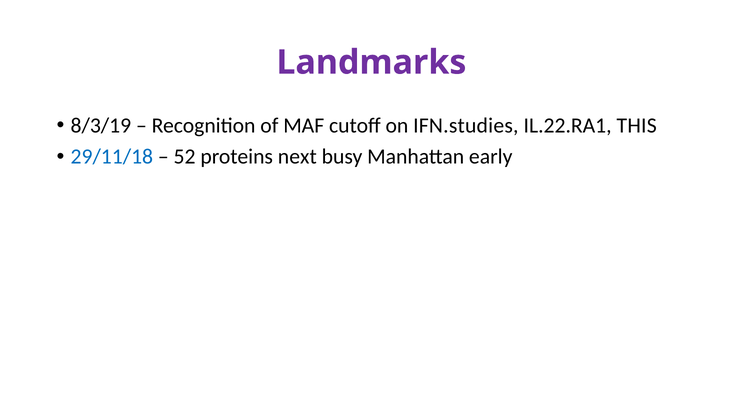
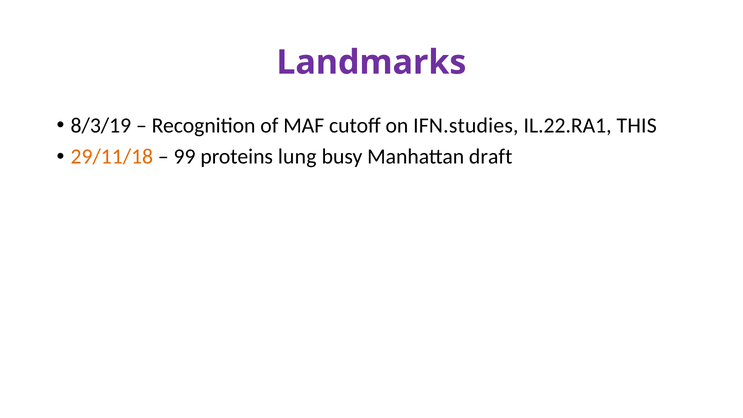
29/11/18 colour: blue -> orange
52: 52 -> 99
next: next -> lung
early: early -> draft
